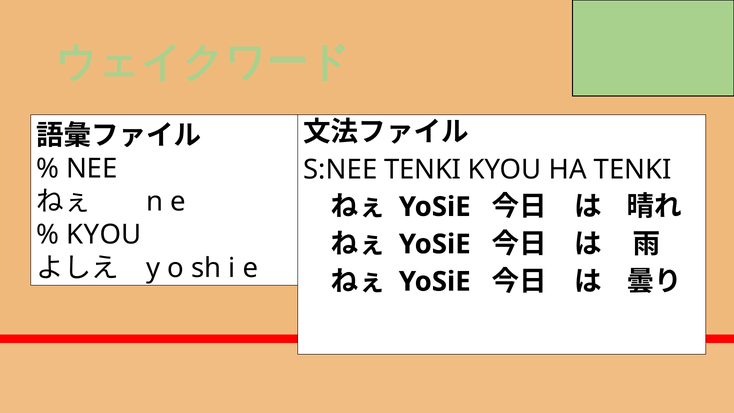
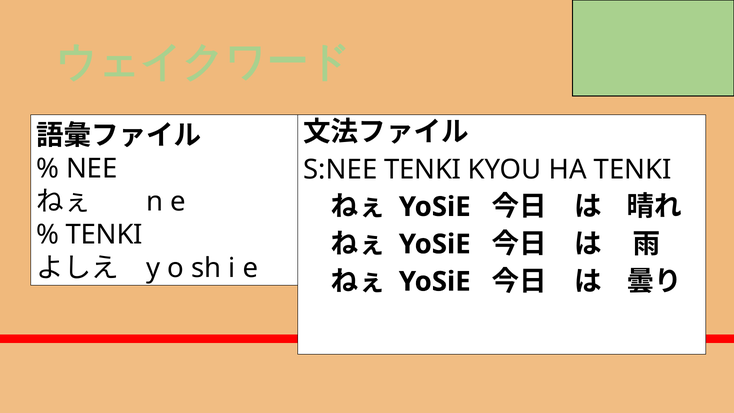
KYOU at (104, 235): KYOU -> TENKI
